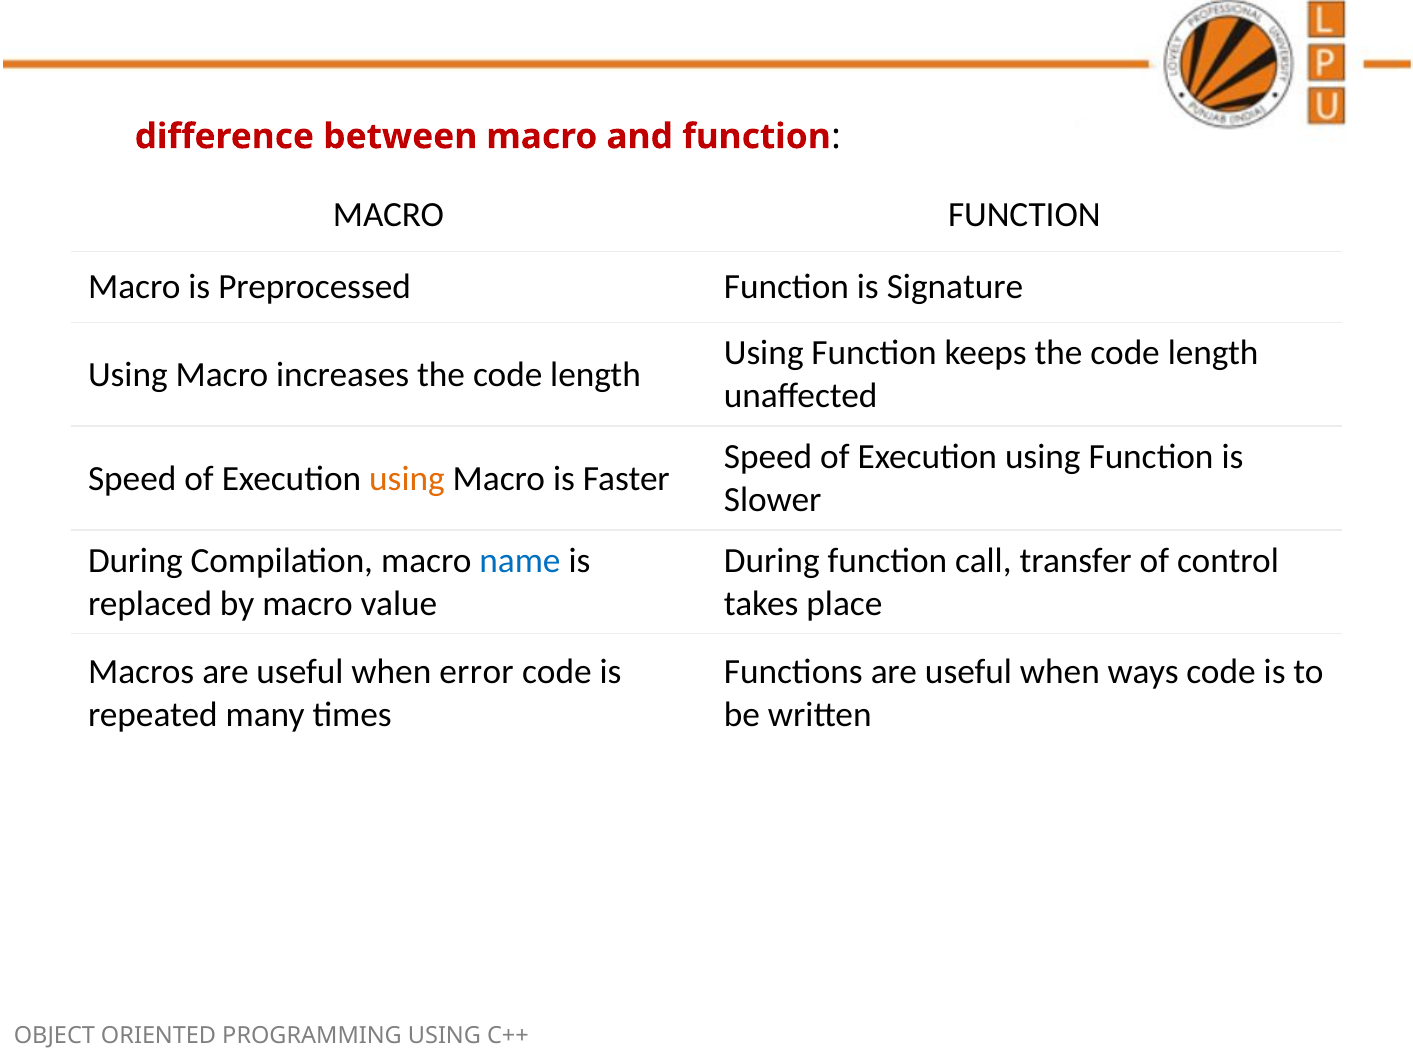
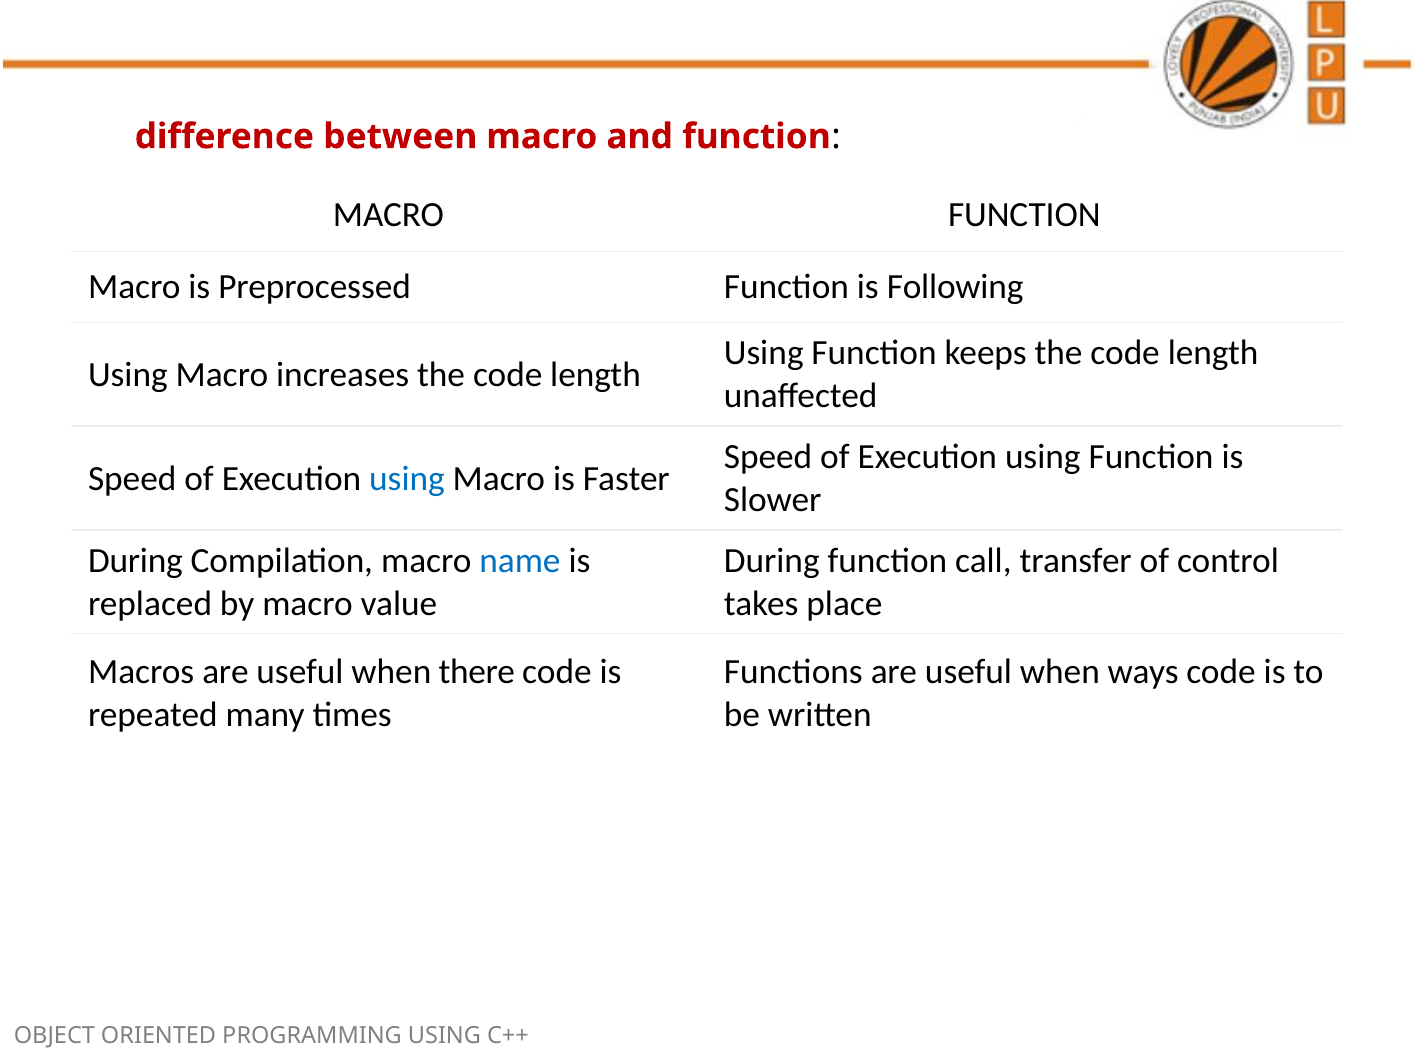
Signature: Signature -> Following
using at (407, 478) colour: orange -> blue
error: error -> there
